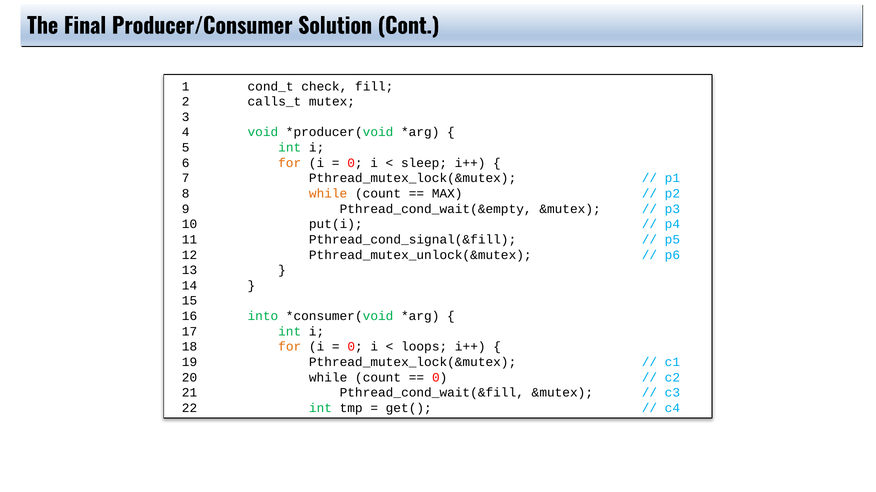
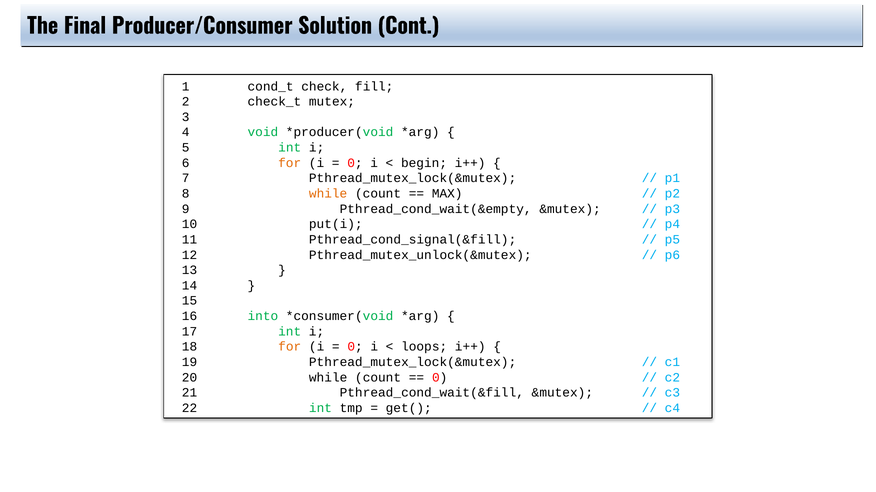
calls_t: calls_t -> check_t
sleep: sleep -> begin
